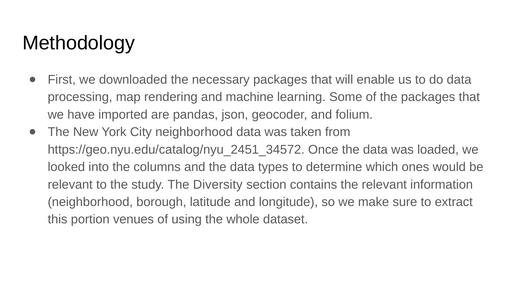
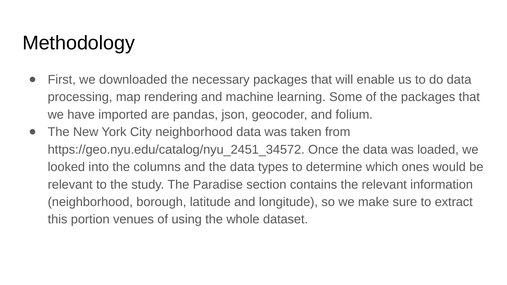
Diversity: Diversity -> Paradise
